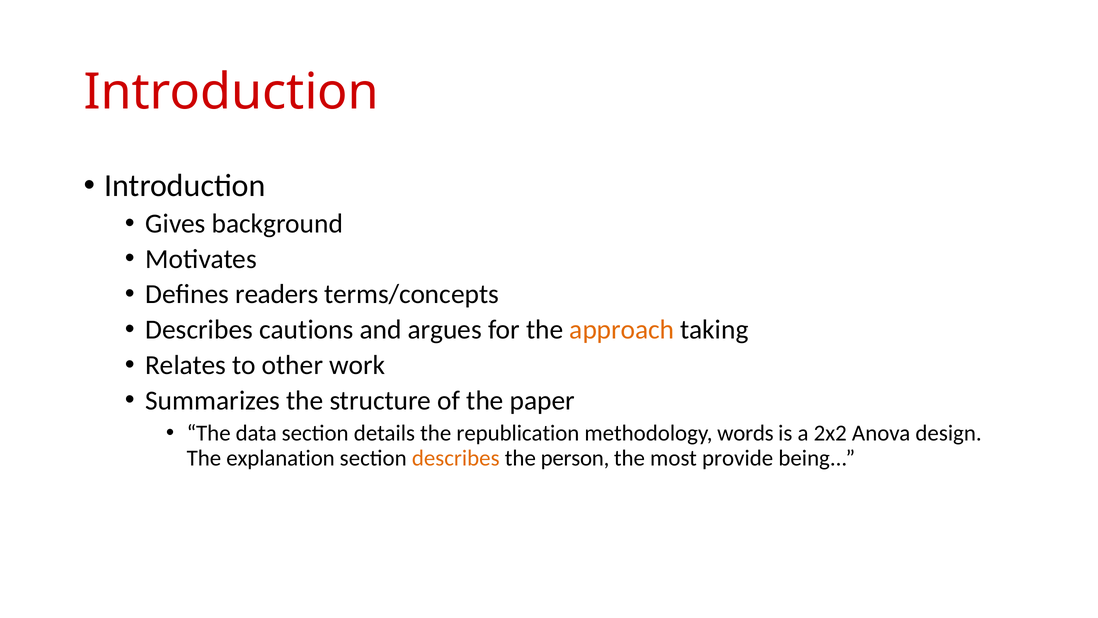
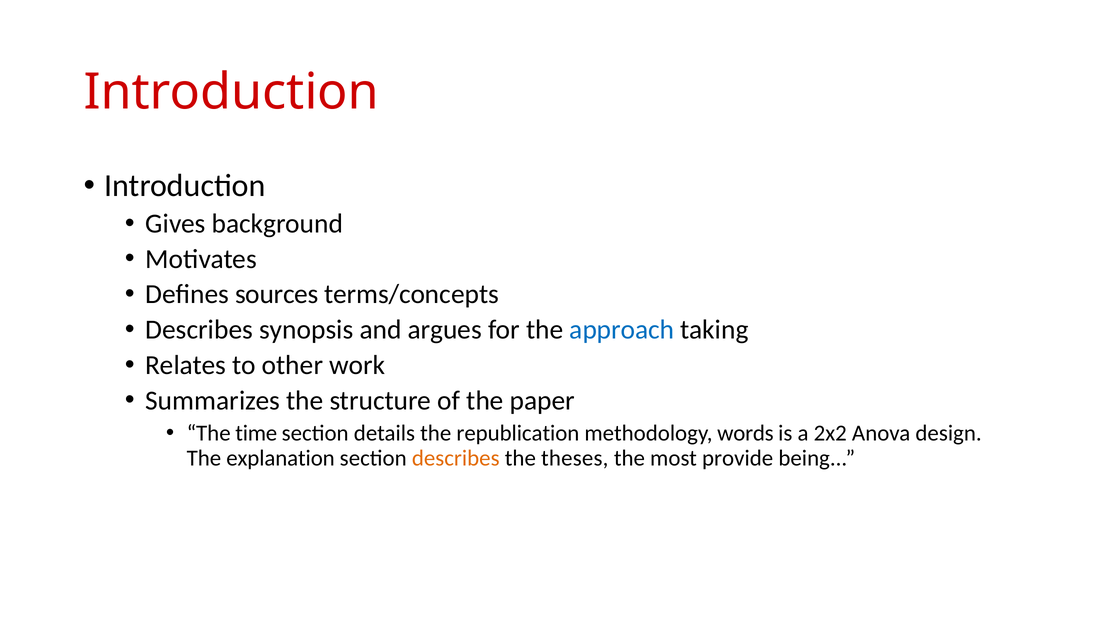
readers: readers -> sources
cautions: cautions -> synopsis
approach colour: orange -> blue
data: data -> time
person: person -> theses
